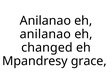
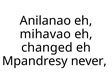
anilanao at (45, 34): anilanao -> mihavao
grace: grace -> never
